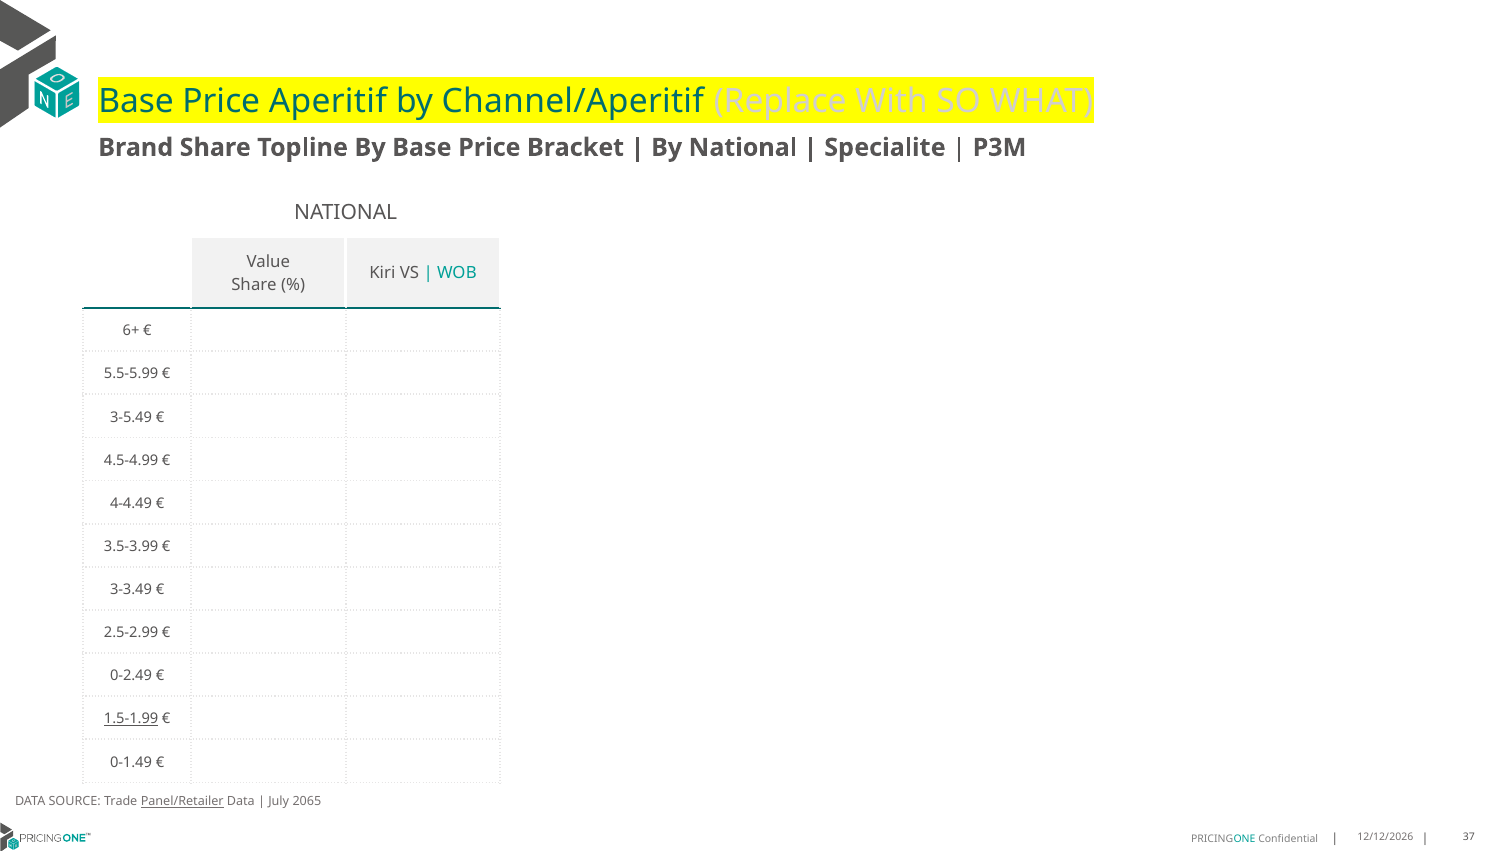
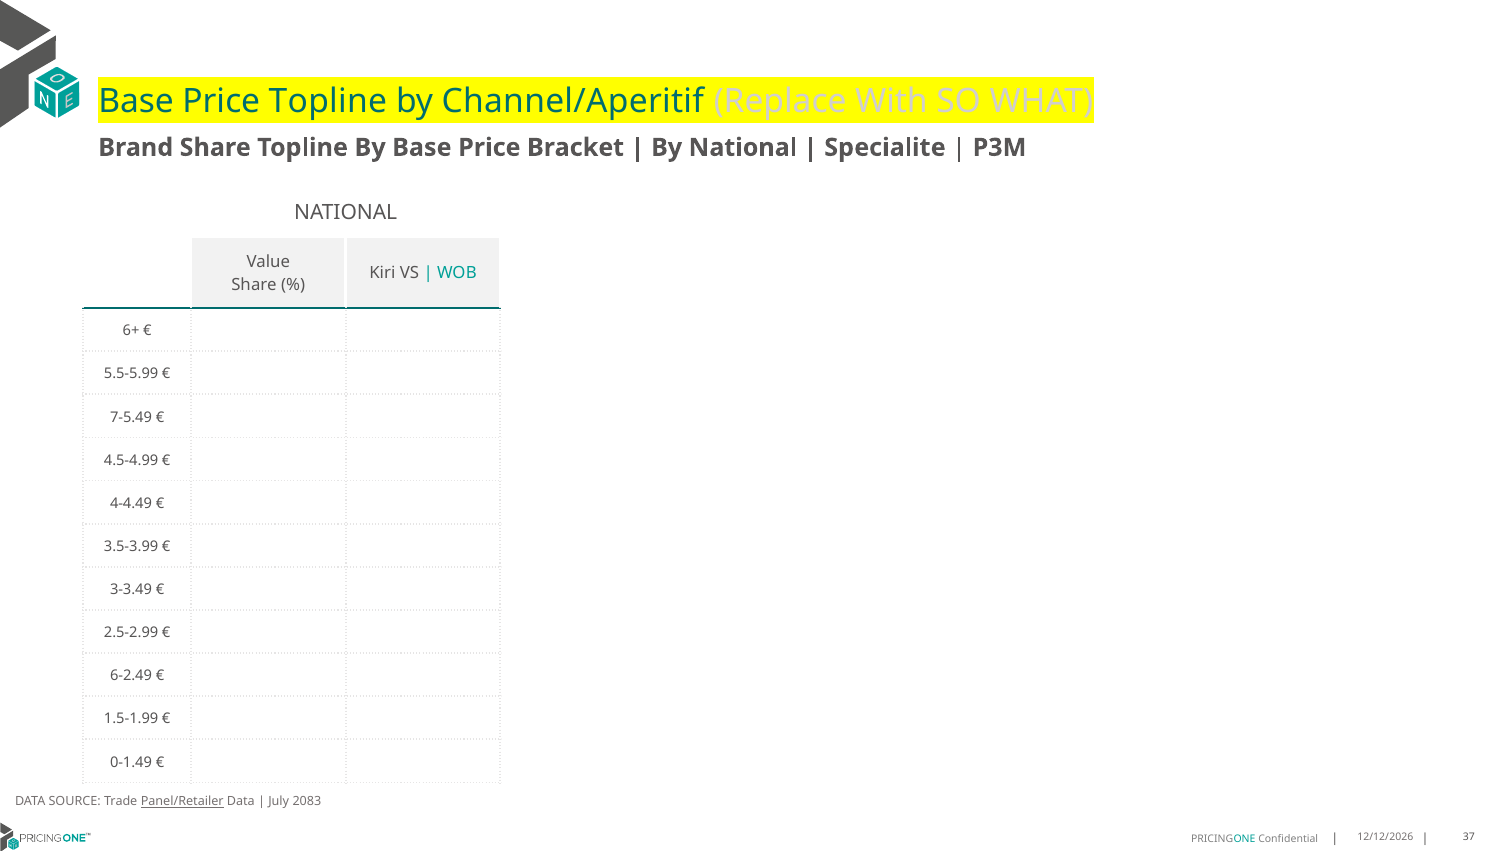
Price Aperitif: Aperitif -> Topline
3-5.49: 3-5.49 -> 7-5.49
0-2.49: 0-2.49 -> 6-2.49
1.5-1.99 underline: present -> none
2065: 2065 -> 2083
